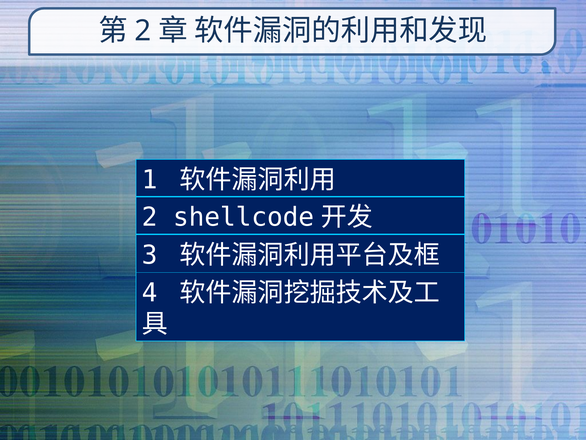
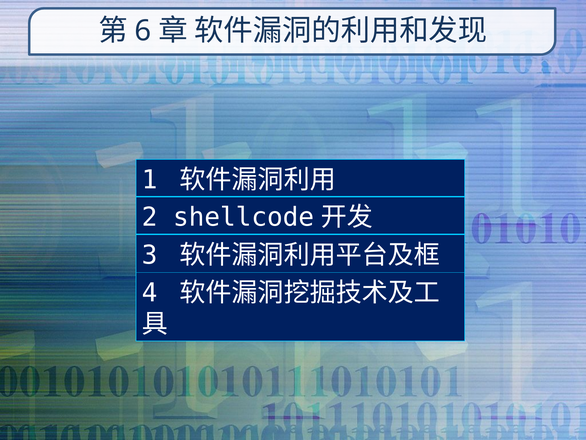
2 at (143, 31): 2 -> 6
